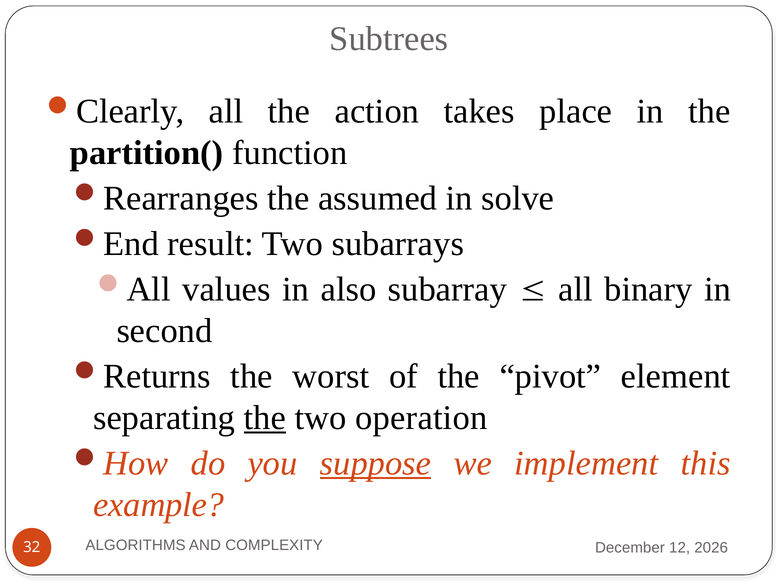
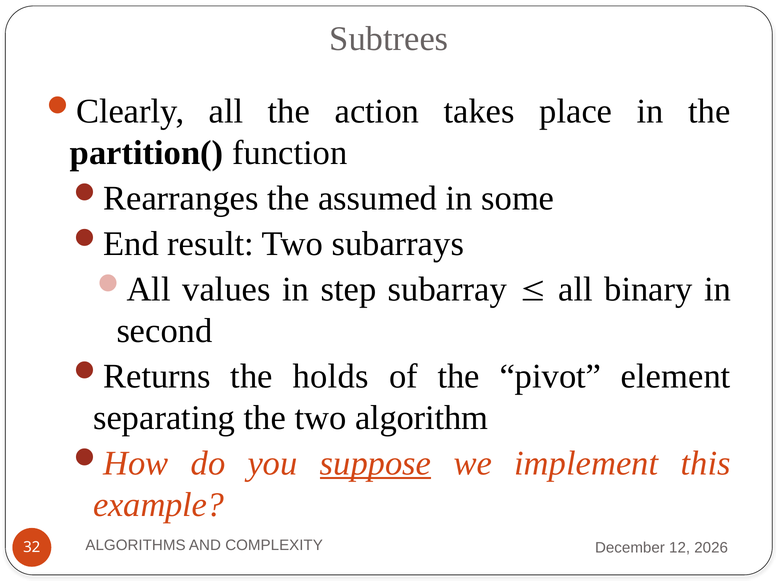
solve: solve -> some
also: also -> step
worst: worst -> holds
the at (265, 418) underline: present -> none
operation: operation -> algorithm
